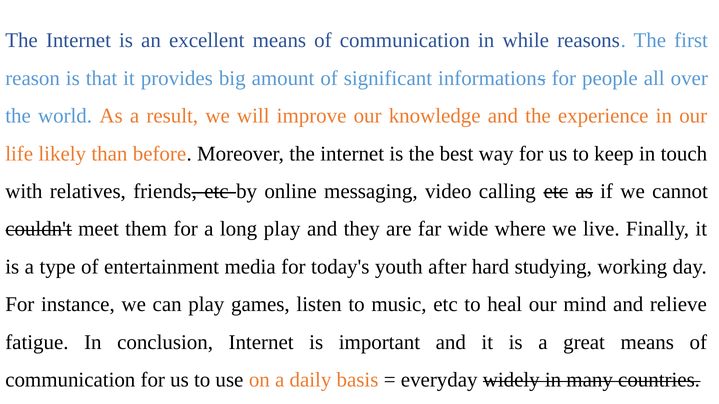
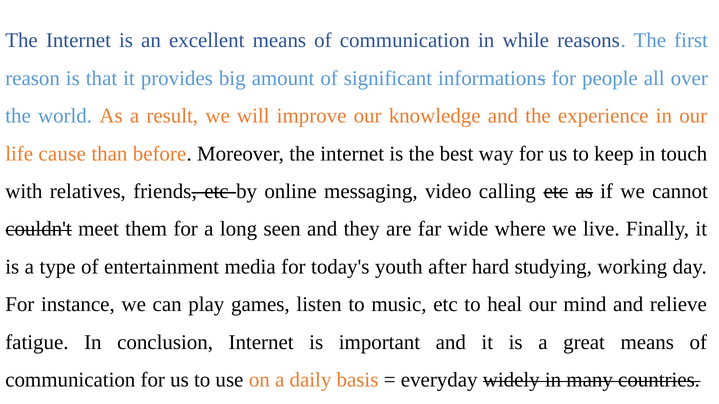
likely: likely -> cause
long play: play -> seen
